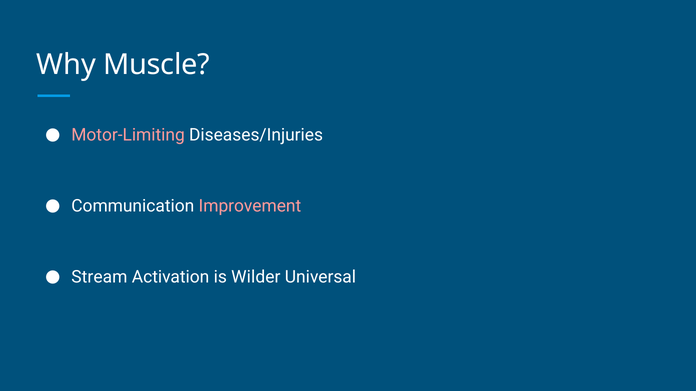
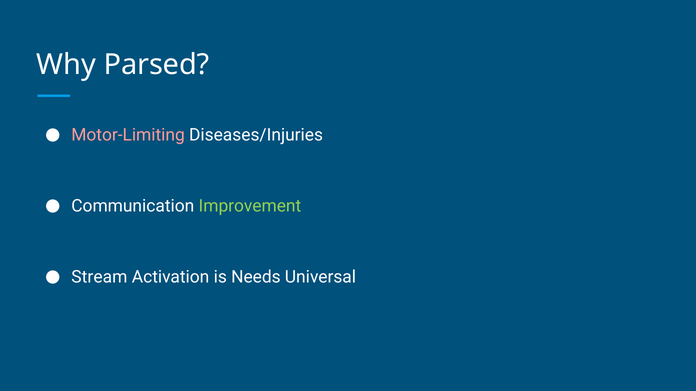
Muscle: Muscle -> Parsed
Improvement colour: pink -> light green
Wilder: Wilder -> Needs
